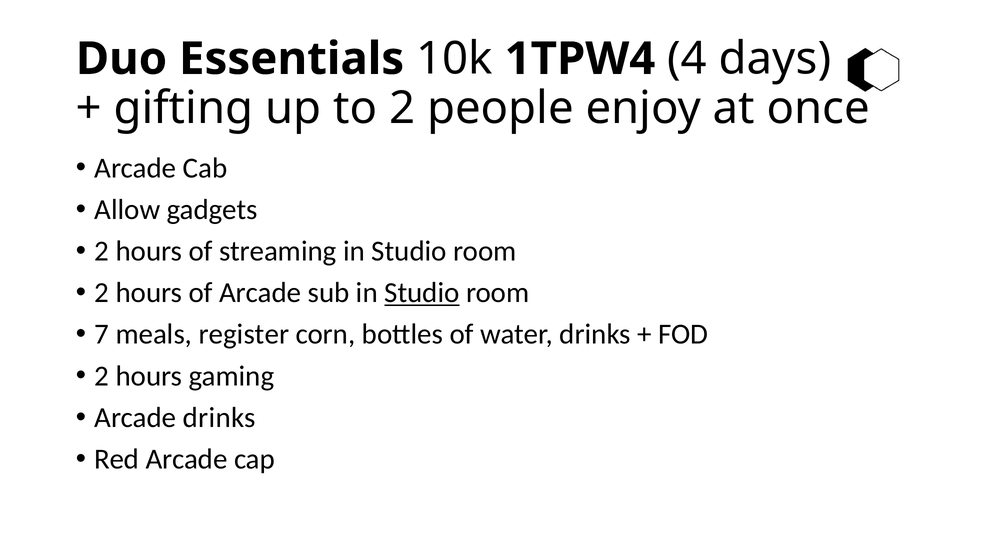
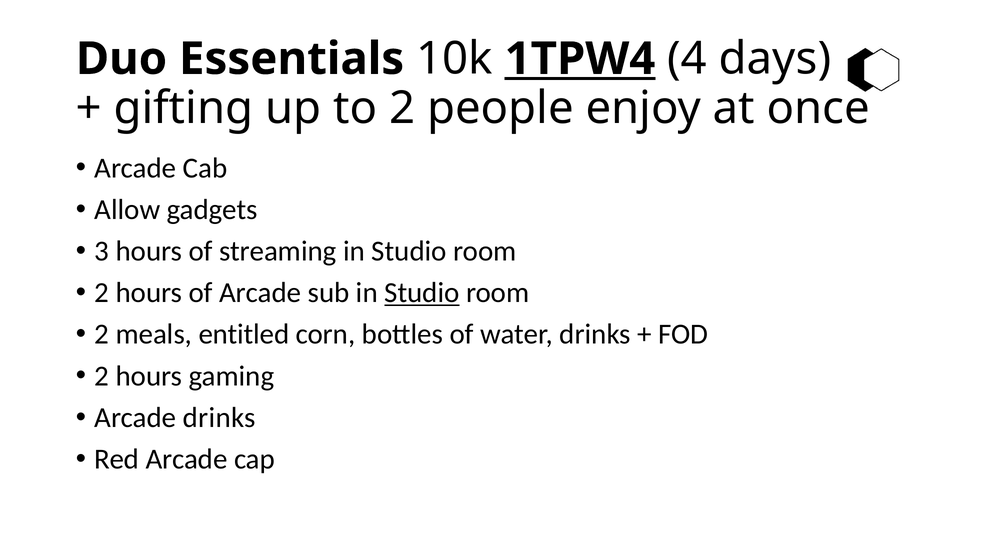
1TPW4 underline: none -> present
2 at (102, 251): 2 -> 3
7 at (102, 334): 7 -> 2
register: register -> entitled
